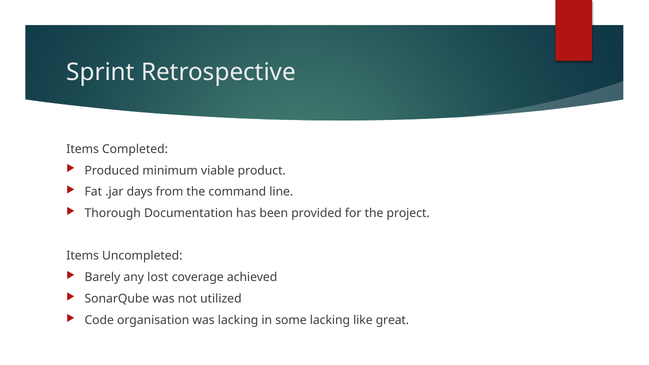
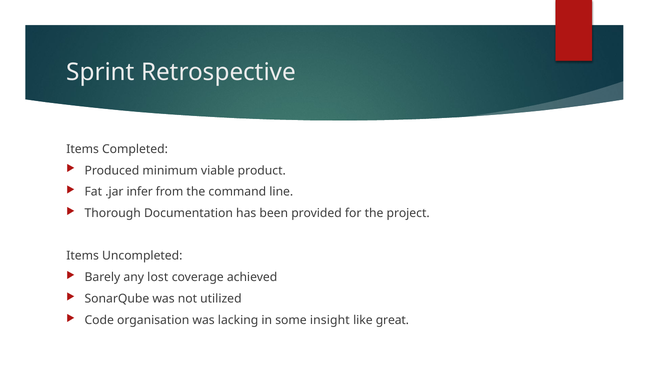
days: days -> infer
some lacking: lacking -> insight
